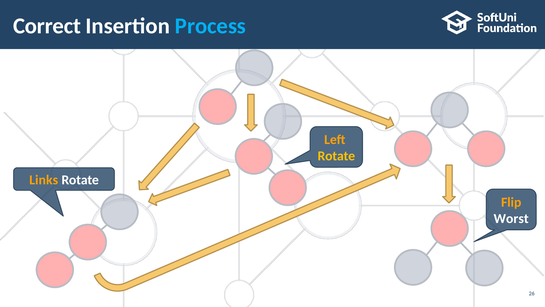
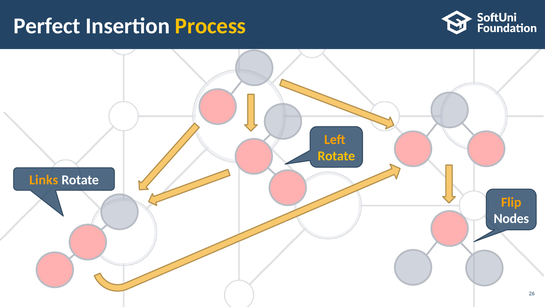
Correct: Correct -> Perfect
Process colour: light blue -> yellow
Worst: Worst -> Nodes
